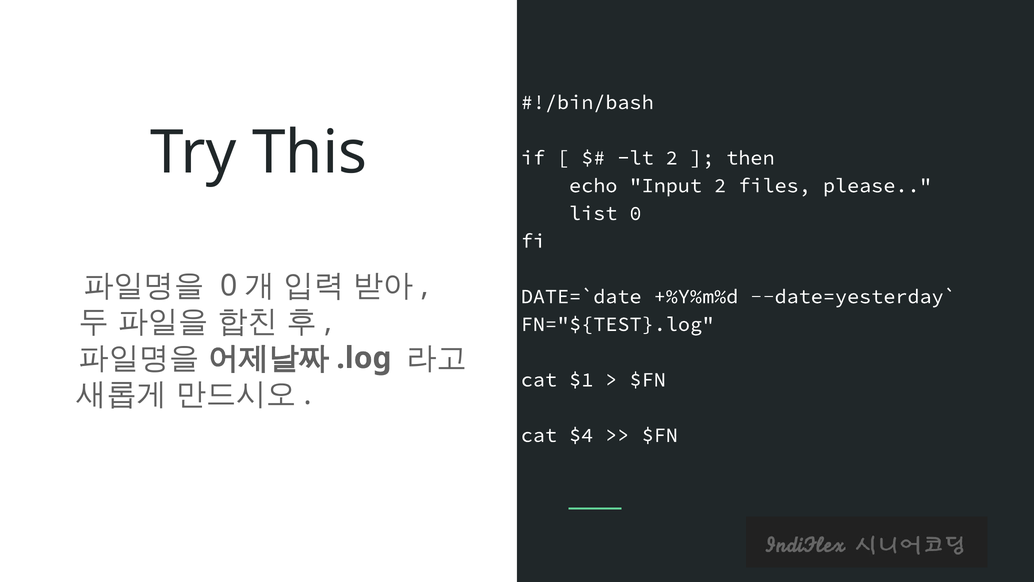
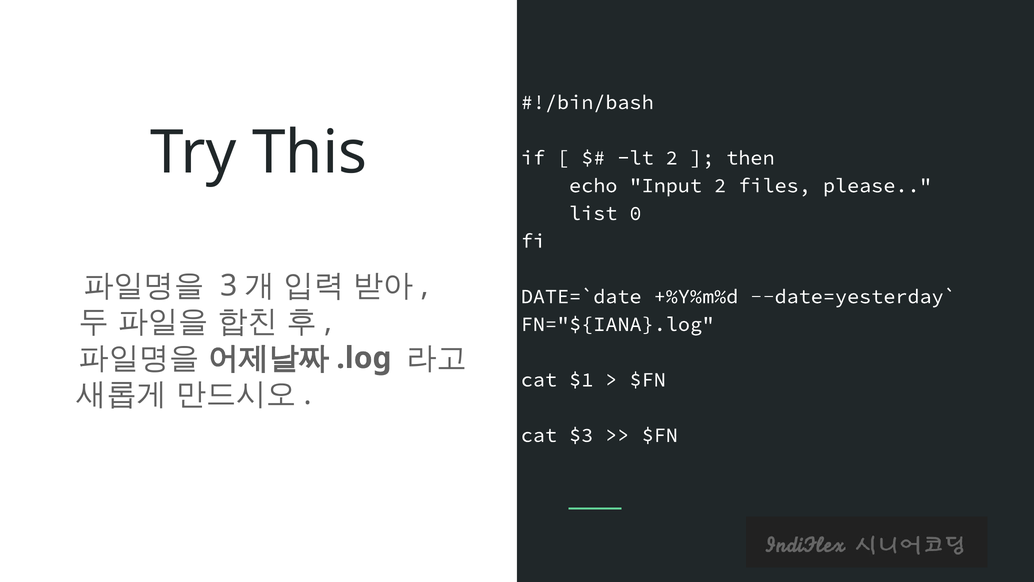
0 at (229, 286): 0 -> 3
FN="${TEST}.log: FN="${TEST}.log -> FN="${IANA}.log
$4: $4 -> $3
